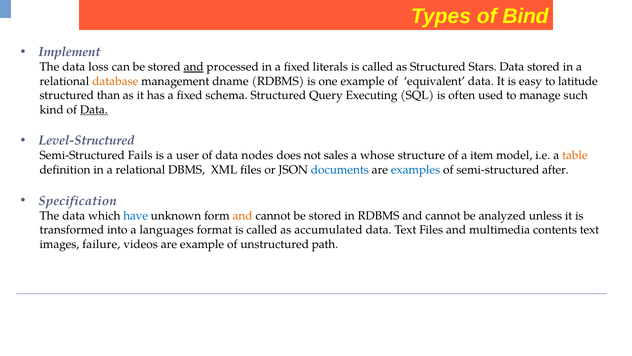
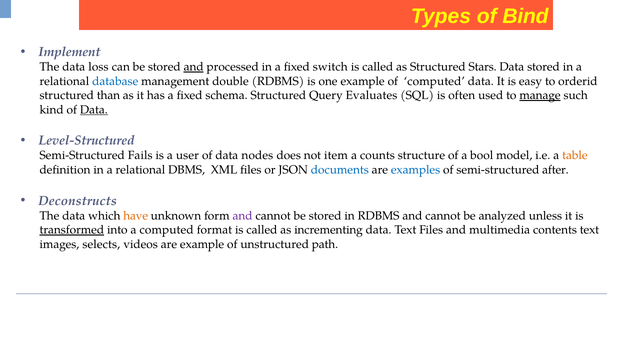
literals: literals -> switch
database colour: orange -> blue
dname: dname -> double
of equivalent: equivalent -> computed
latitude: latitude -> orderid
Executing: Executing -> Evaluates
manage underline: none -> present
sales: sales -> item
whose: whose -> counts
item: item -> bool
Specification: Specification -> Deconstructs
have colour: blue -> orange
and at (243, 215) colour: orange -> purple
transformed underline: none -> present
a languages: languages -> computed
accumulated: accumulated -> incrementing
failure: failure -> selects
